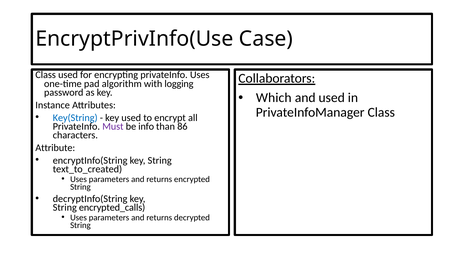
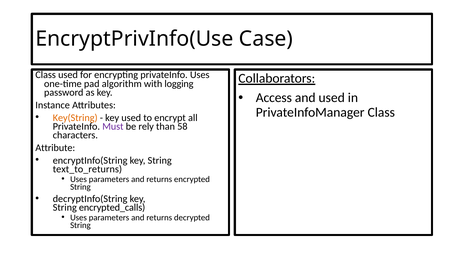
Which: Which -> Access
Key(String colour: blue -> orange
info: info -> rely
86: 86 -> 58
text_to_created: text_to_created -> text_to_returns
